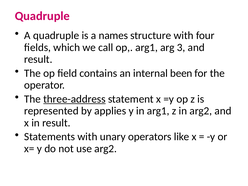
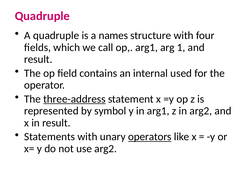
3: 3 -> 1
been: been -> used
applies: applies -> symbol
operators underline: none -> present
